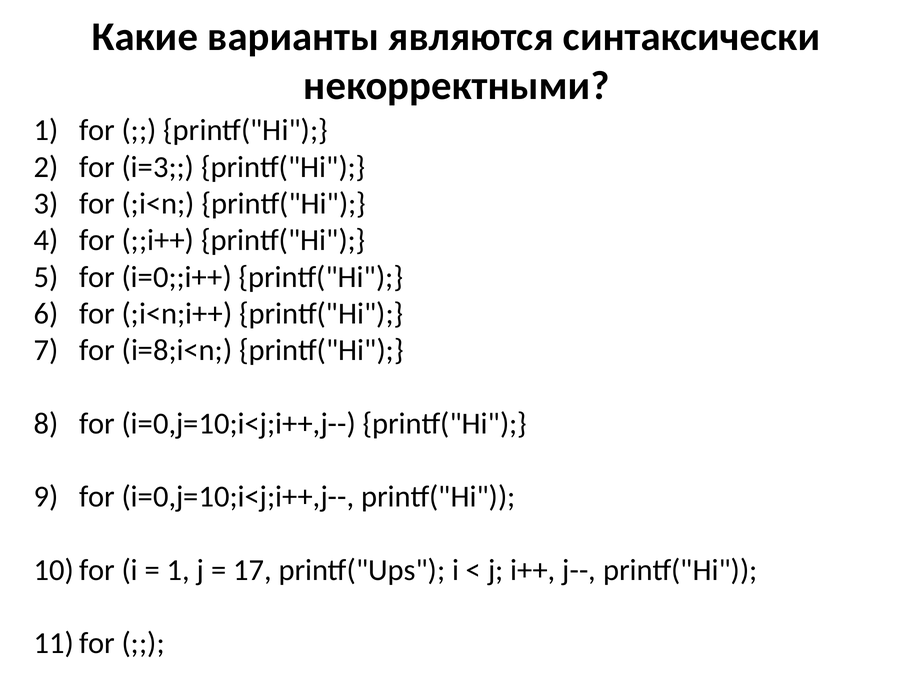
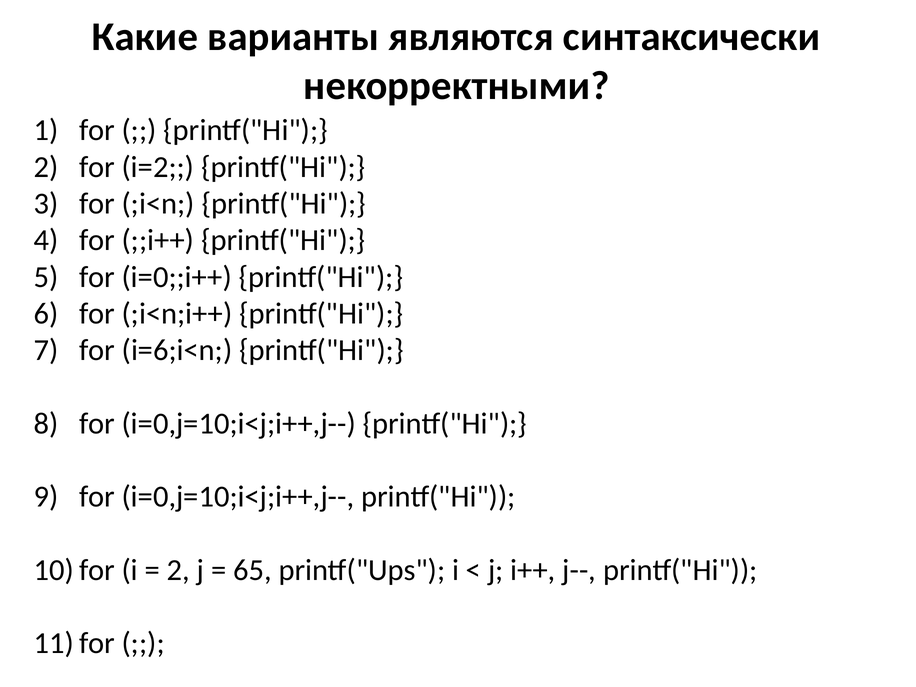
i=3: i=3 -> i=2
i=8;i<n: i=8;i<n -> i=6;i<n
1 at (178, 570): 1 -> 2
17: 17 -> 65
